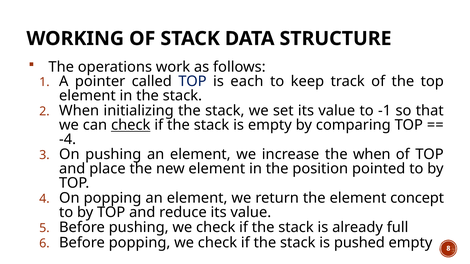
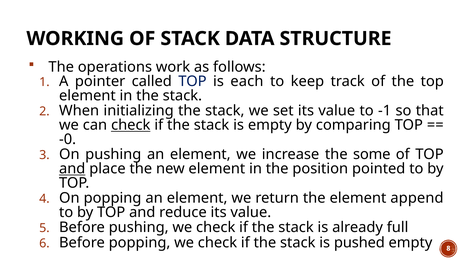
-4: -4 -> -0
the when: when -> some
and at (72, 169) underline: none -> present
concept: concept -> append
